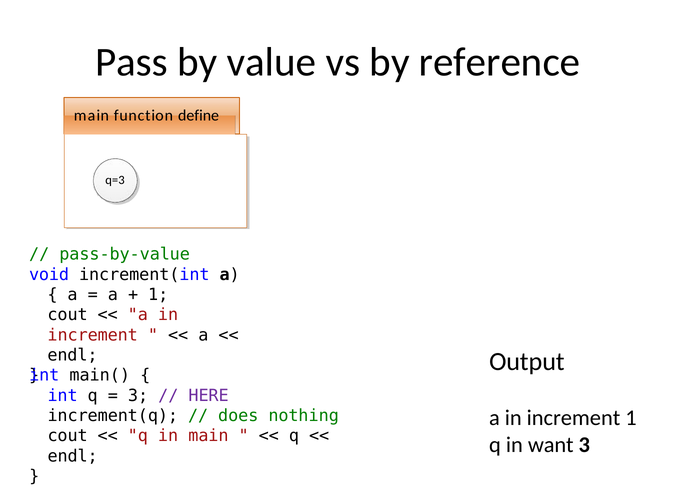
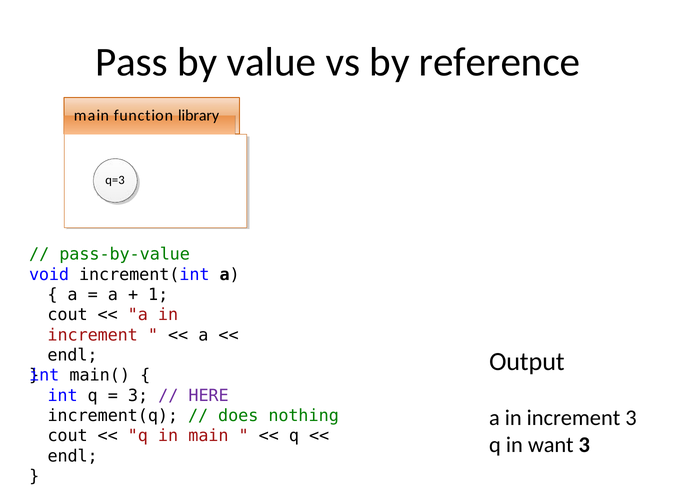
define: define -> library
increment 1: 1 -> 3
